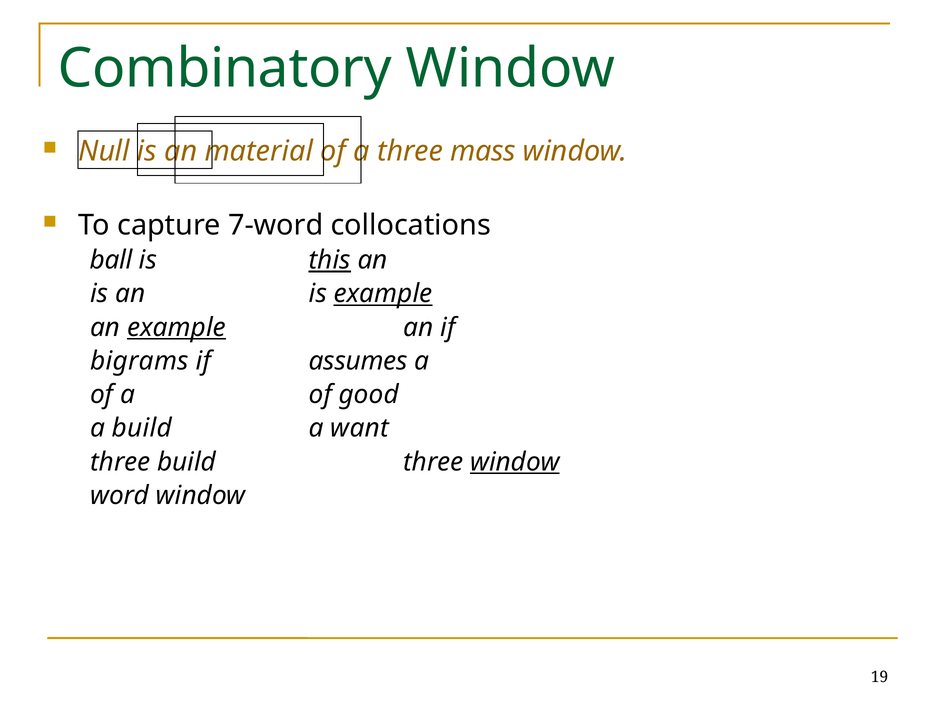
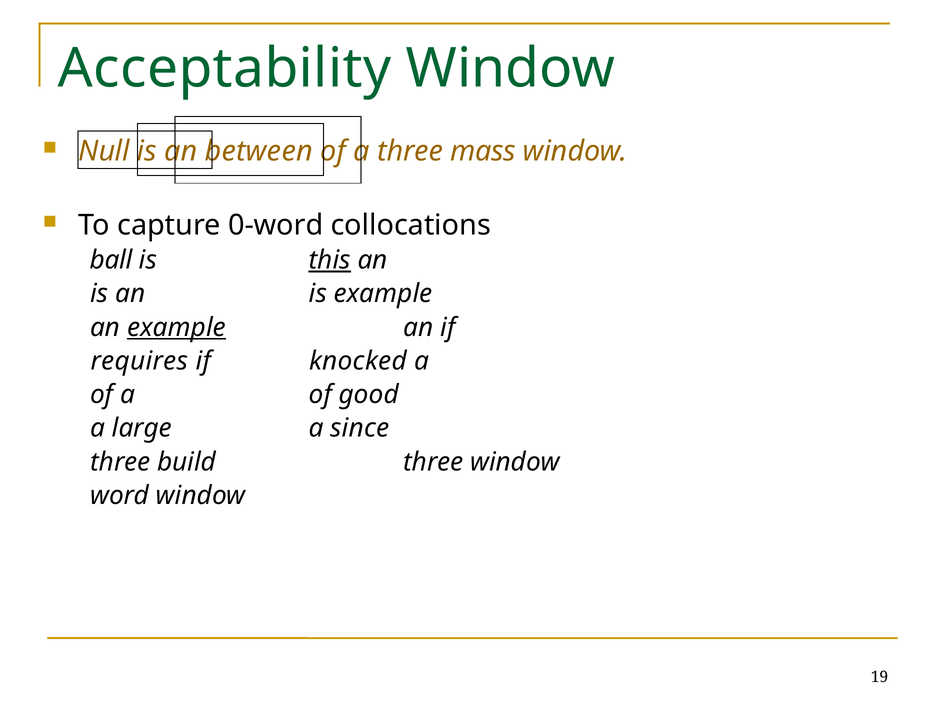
Combinatory: Combinatory -> Acceptability
material: material -> between
7-word: 7-word -> 0-word
example at (383, 294) underline: present -> none
bigrams: bigrams -> requires
assumes: assumes -> knocked
a build: build -> large
want: want -> since
window at (515, 462) underline: present -> none
